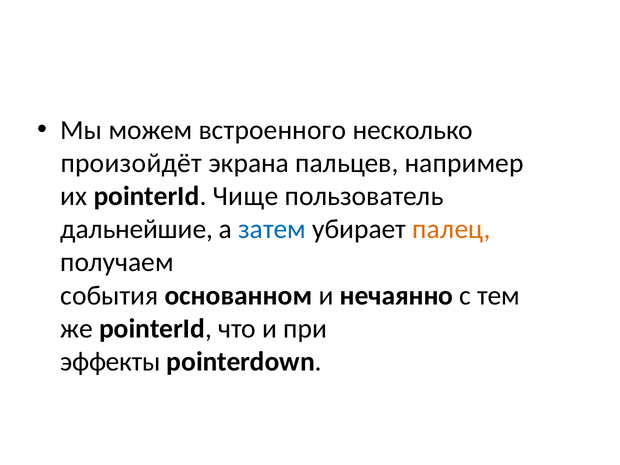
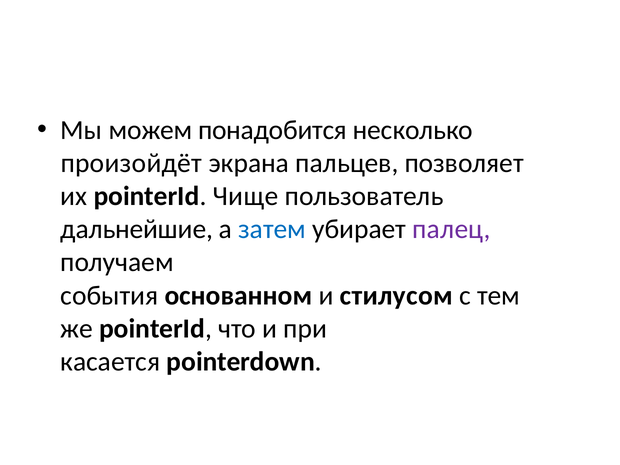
встроенного: встроенного -> понадобится
например: например -> позволяет
палец colour: orange -> purple
нечаянно: нечаянно -> стилусом
эффекты: эффекты -> касается
